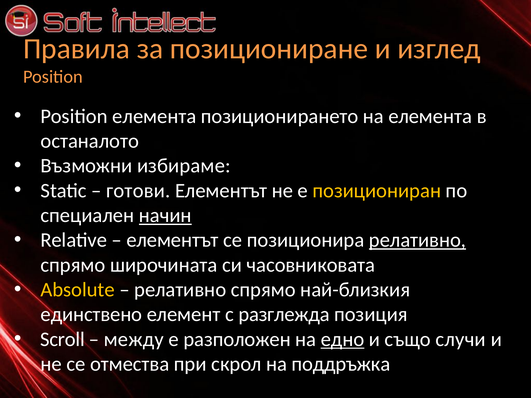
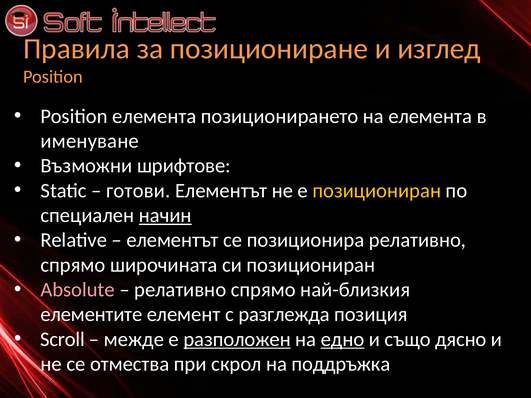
останалото: останалото -> именуване
избираме: избираме -> шрифтове
релативно at (417, 240) underline: present -> none
си часовниковата: часовниковата -> позициониран
Absolute colour: yellow -> pink
единствено: единствено -> елементите
между: между -> межде
разположен underline: none -> present
случи: случи -> дясно
